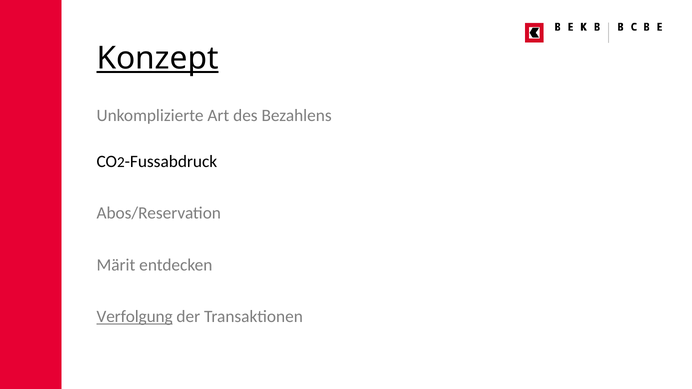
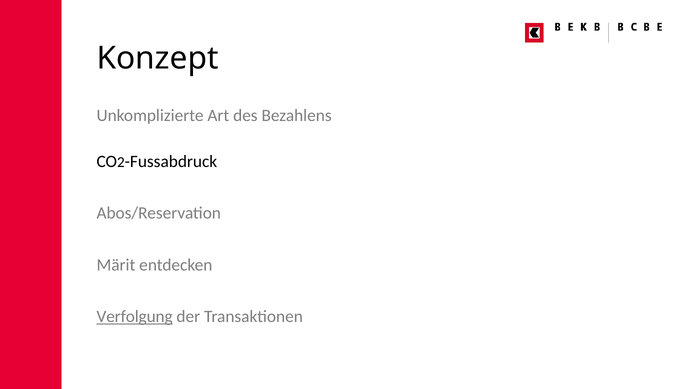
Konzept underline: present -> none
